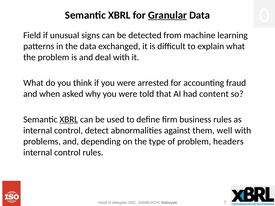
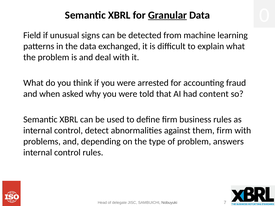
XBRL at (69, 120) underline: present -> none
them well: well -> firm
headers: headers -> answers
